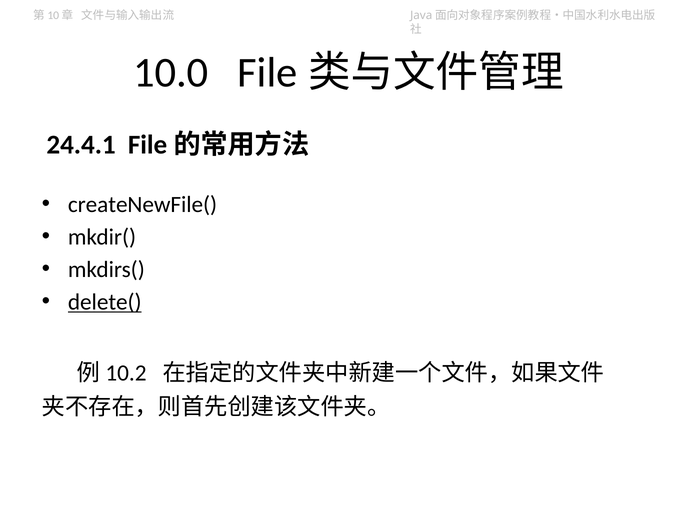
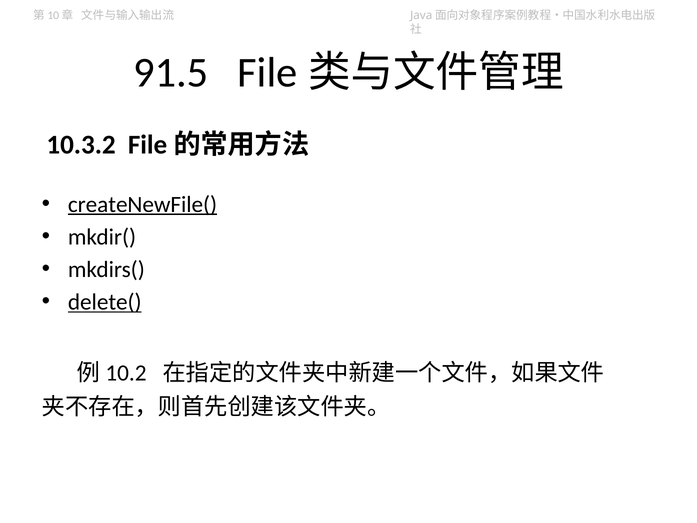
10.0: 10.0 -> 91.5
24.4.1: 24.4.1 -> 10.3.2
createNewFile( underline: none -> present
